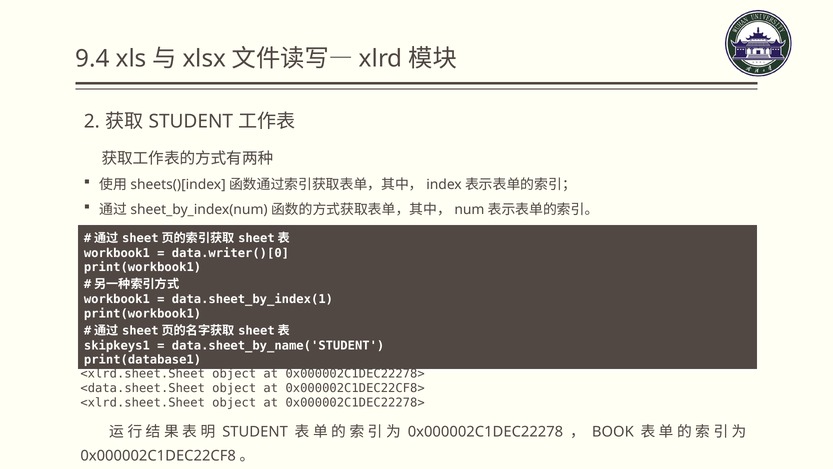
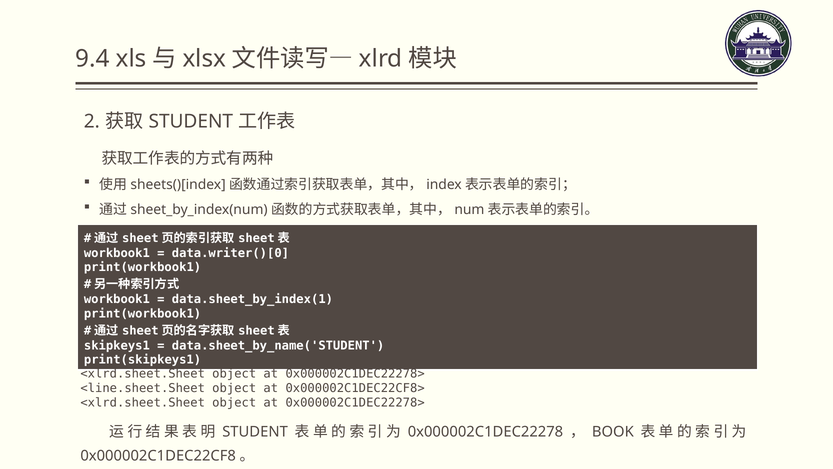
print(database1: print(database1 -> print(skipkeys1
<data.sheet.Sheet: <data.sheet.Sheet -> <line.sheet.Sheet
